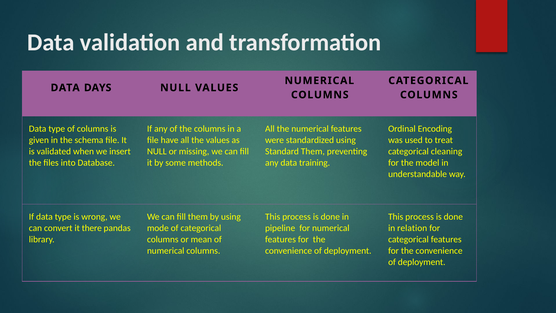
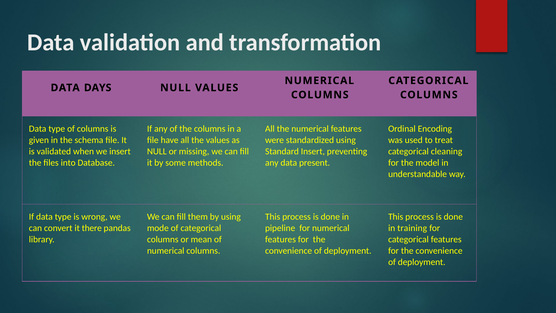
Standard Them: Them -> Insert
training: training -> present
relation: relation -> training
